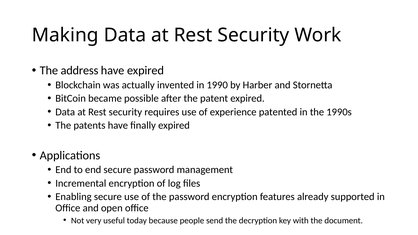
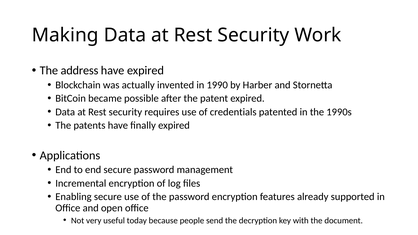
experience: experience -> credentials
